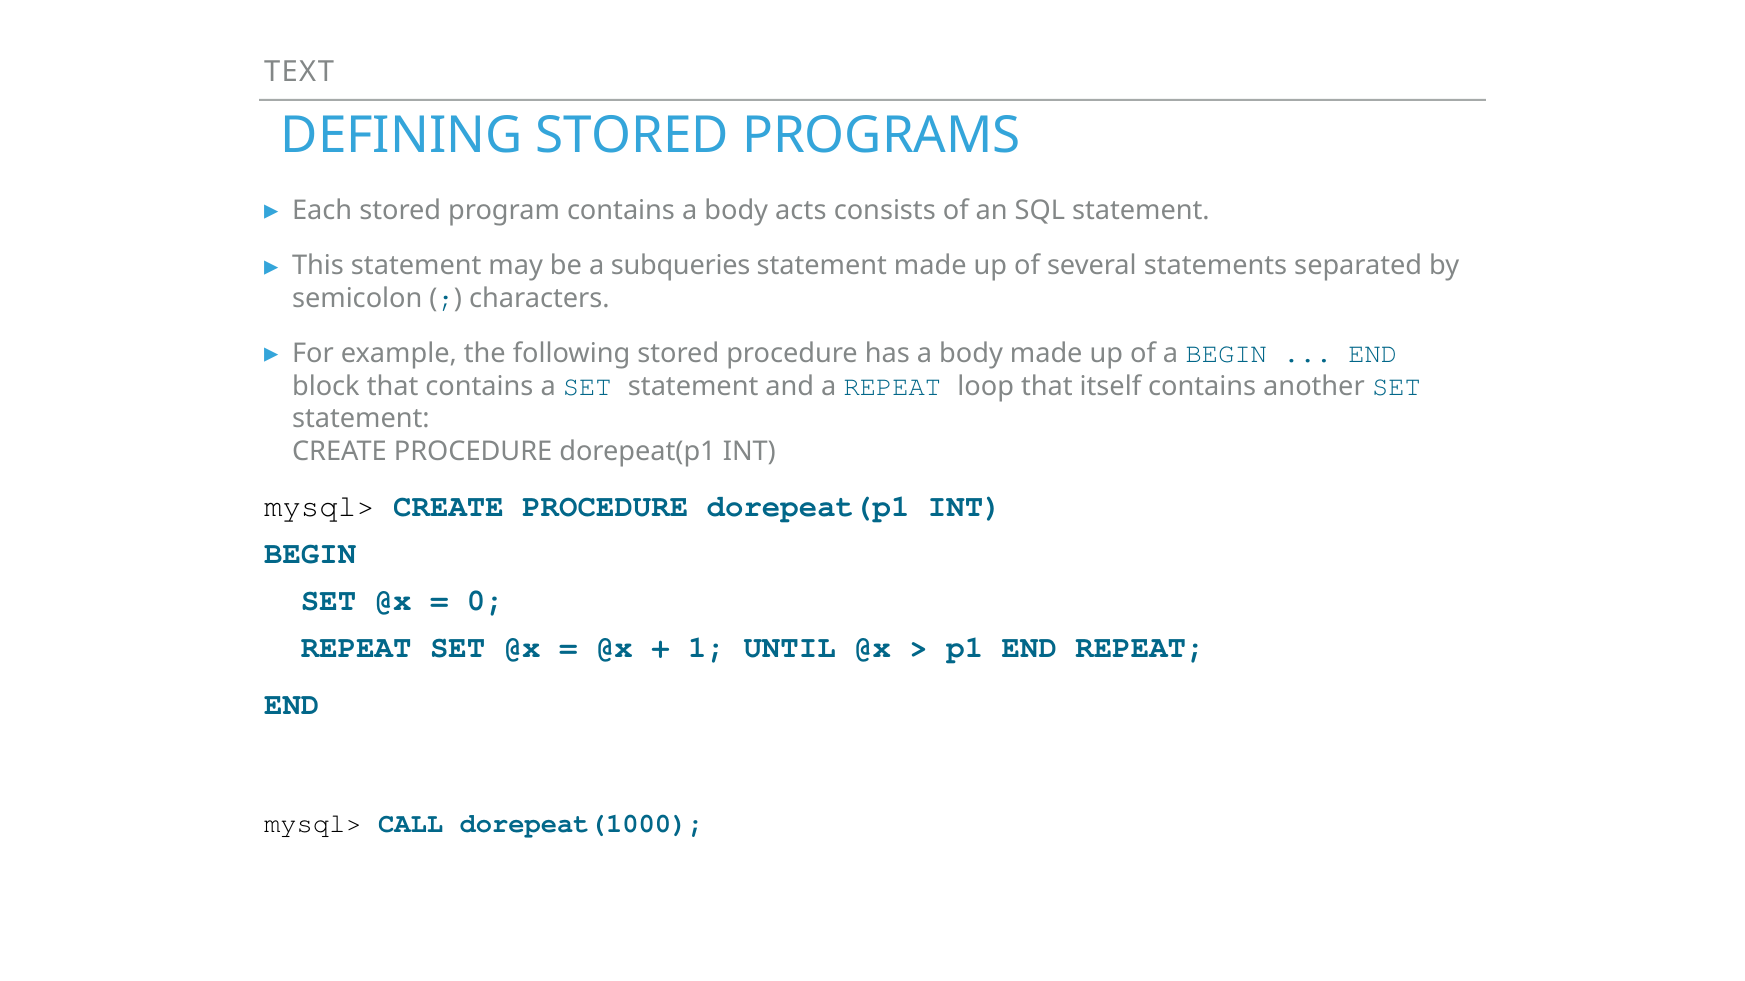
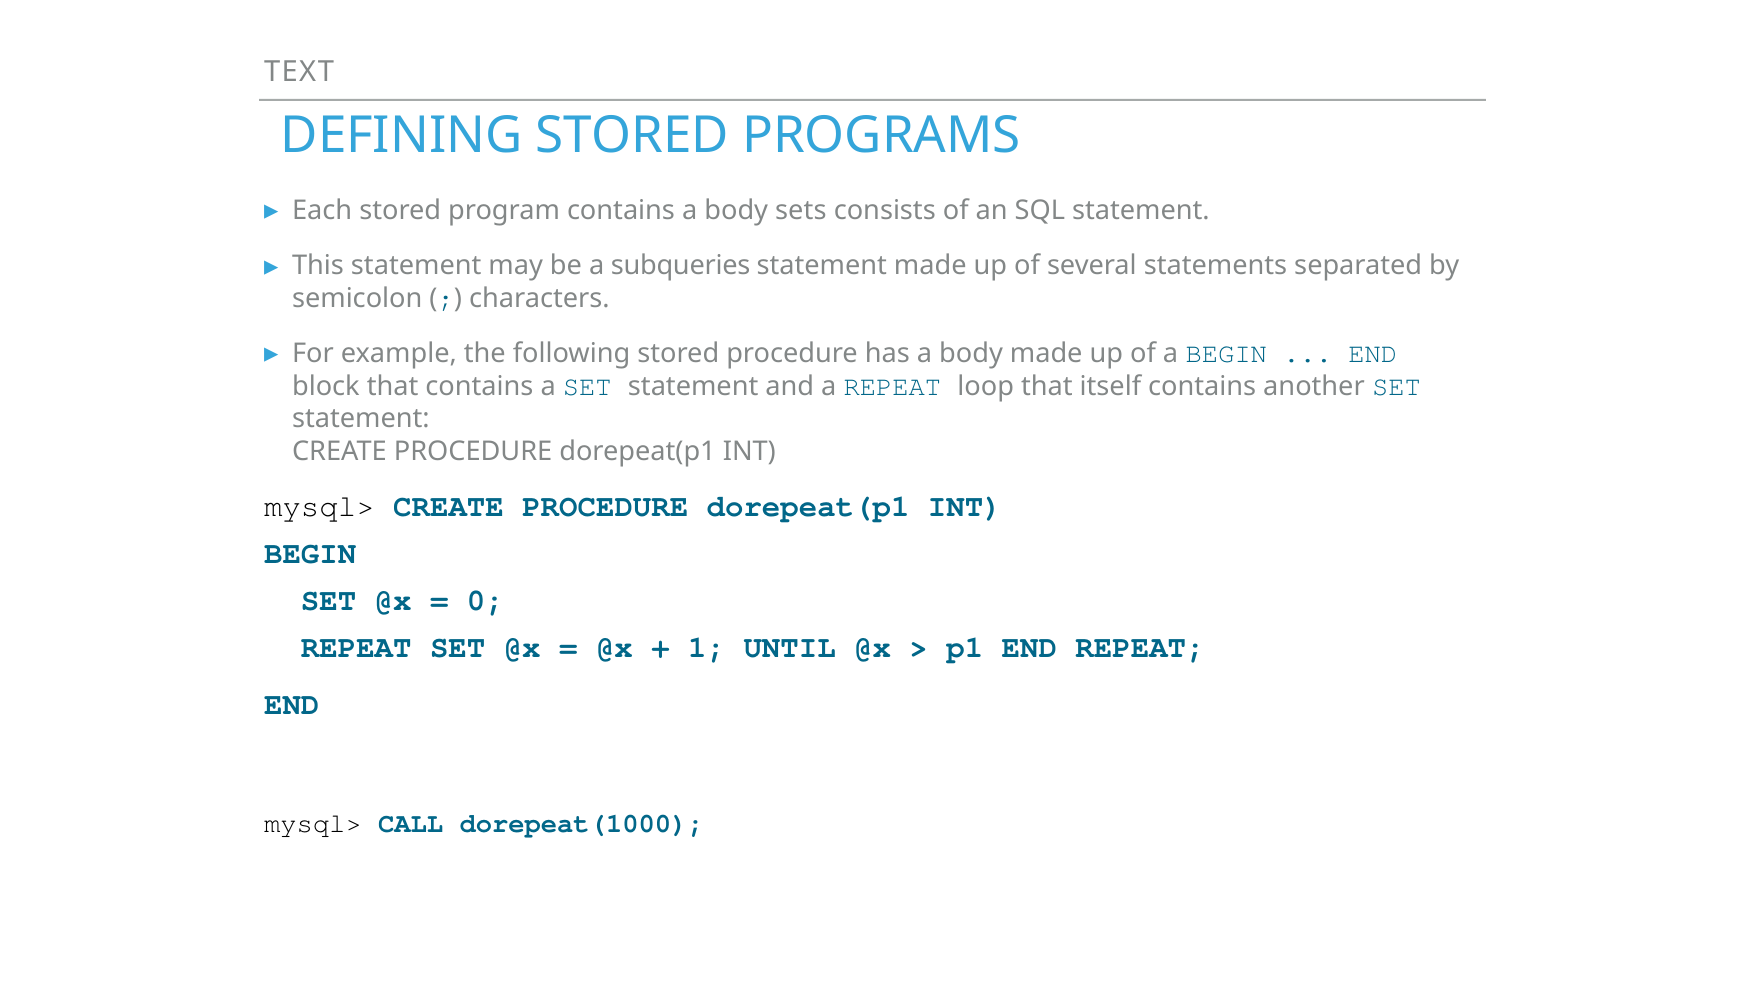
acts: acts -> sets
